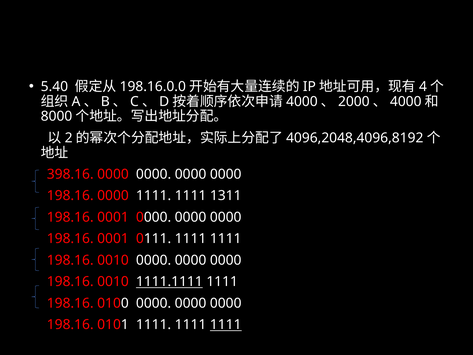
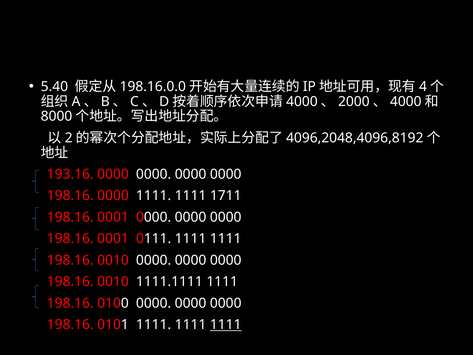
398.16: 398.16 -> 193.16
1311: 1311 -> 1711
1111.1111 underline: present -> none
